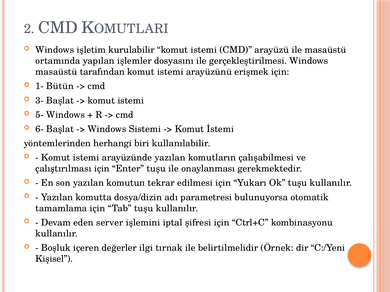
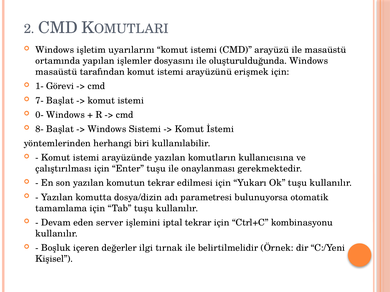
kurulabilir: kurulabilir -> uyarılarını
gerçekleştirilmesi: gerçekleştirilmesi -> oluşturulduğunda
Bütün: Bütün -> Görevi
3-: 3- -> 7-
5-: 5- -> 0-
6-: 6- -> 8-
çalışabilmesi: çalışabilmesi -> kullanıcısına
iptal şifresi: şifresi -> tekrar
